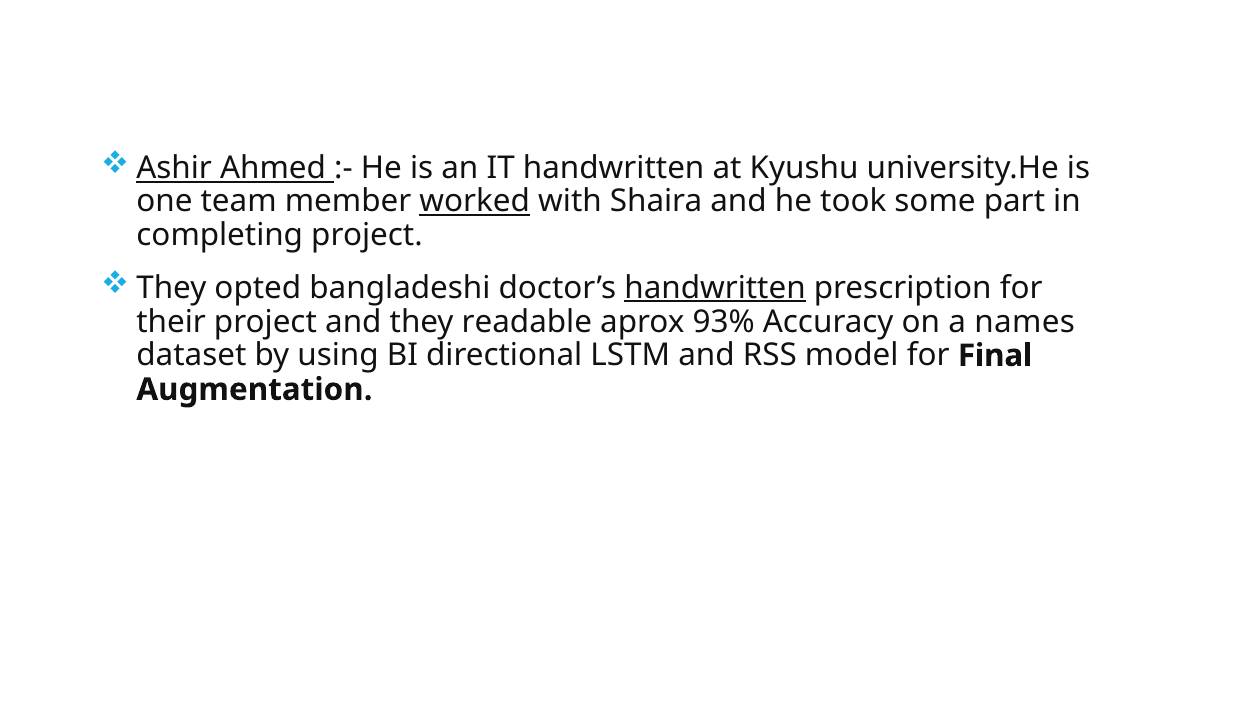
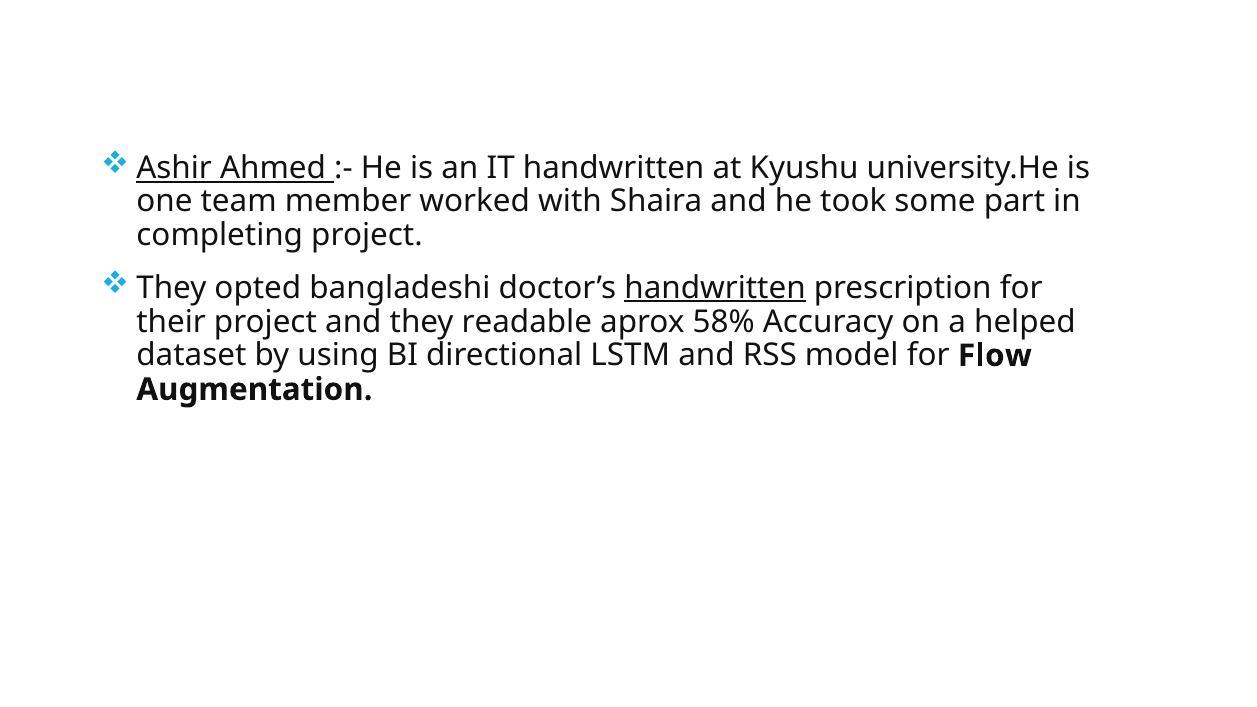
worked underline: present -> none
93%: 93% -> 58%
names: names -> helped
Final: Final -> Flow
